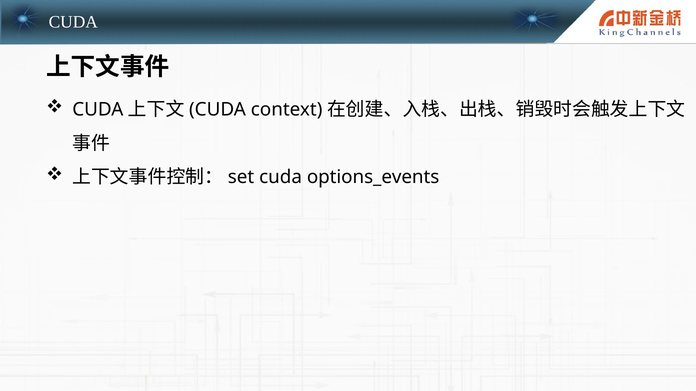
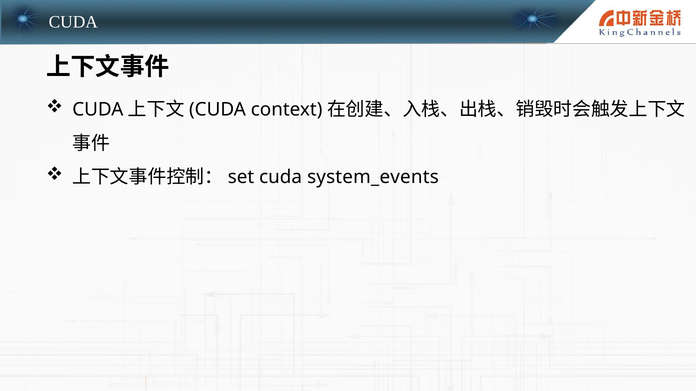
options_events: options_events -> system_events
